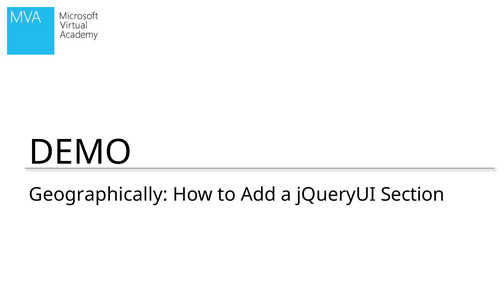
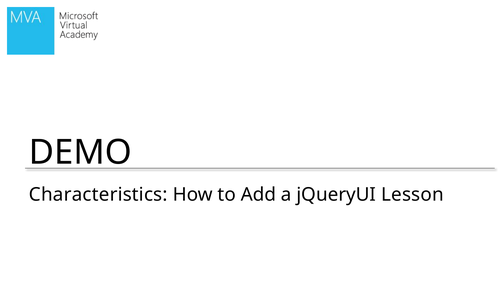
Geographically: Geographically -> Characteristics
Section: Section -> Lesson
